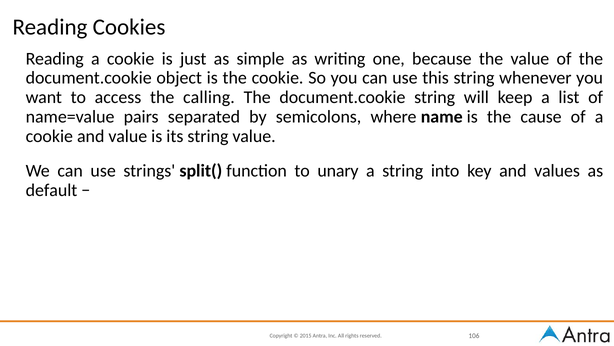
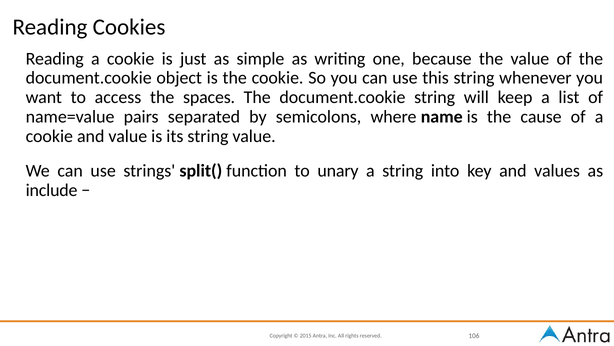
calling: calling -> spaces
default: default -> include
